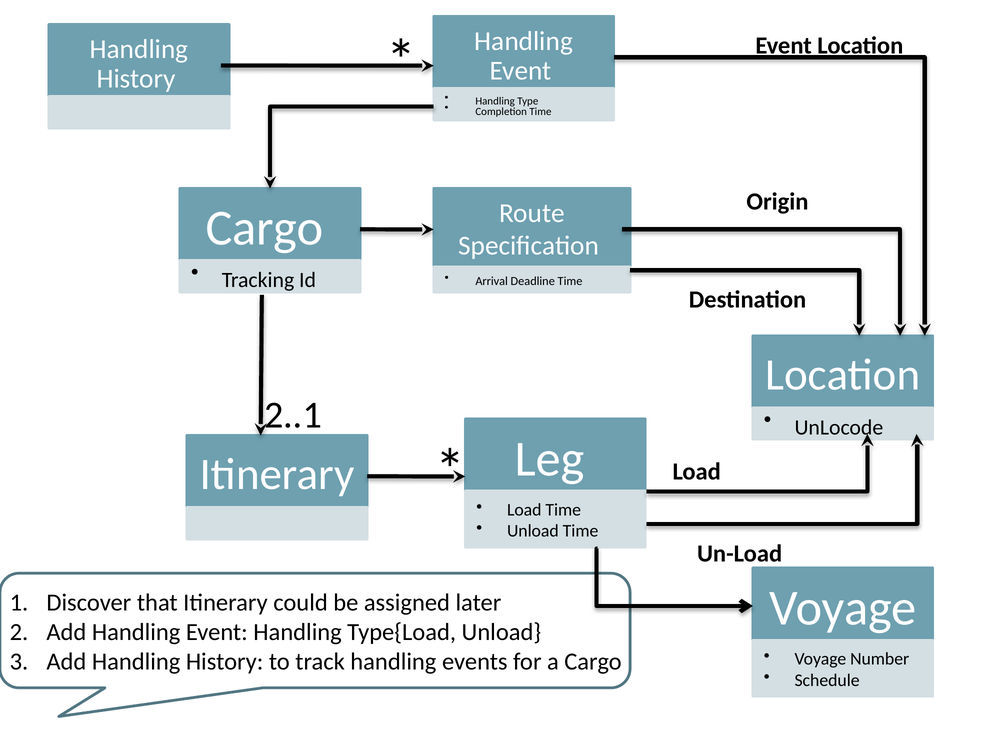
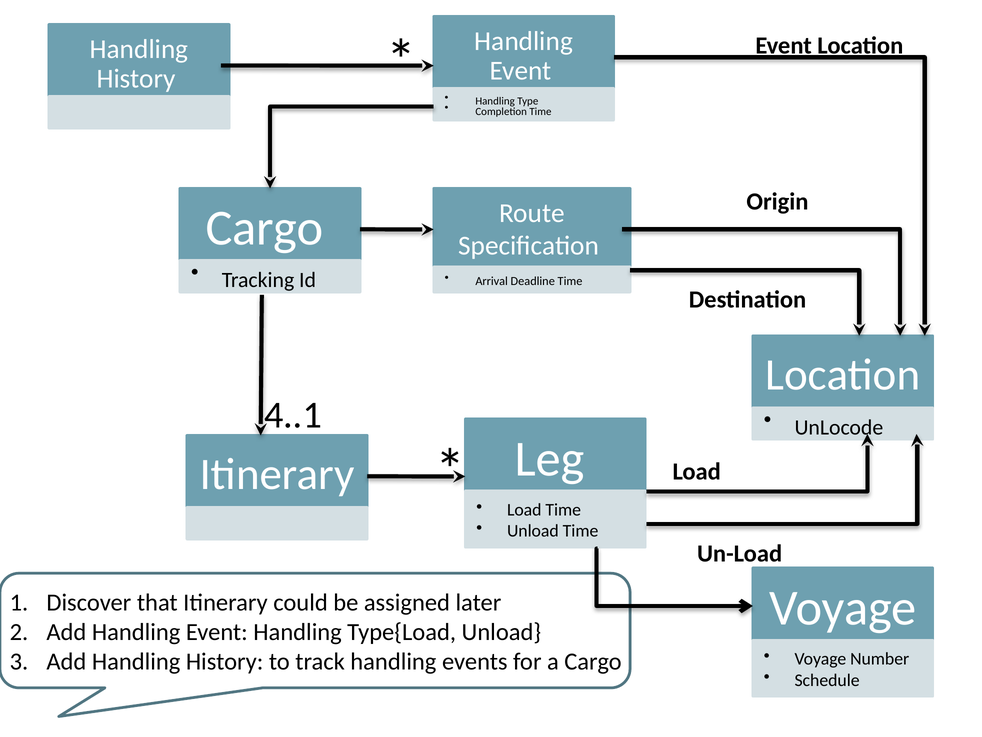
2..1: 2..1 -> 4..1
